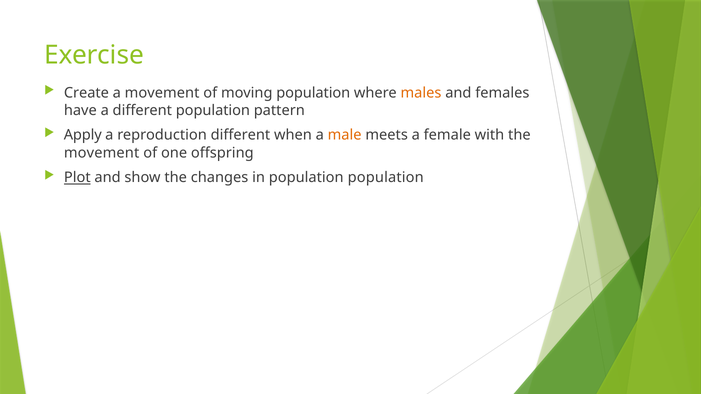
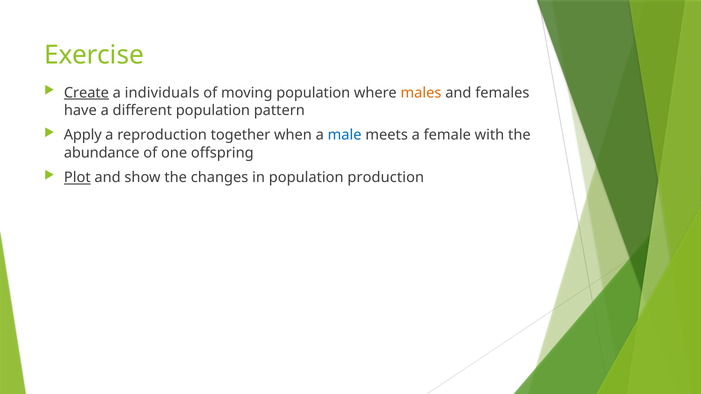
Create underline: none -> present
a movement: movement -> individuals
reproduction different: different -> together
male colour: orange -> blue
movement at (102, 153): movement -> abundance
population population: population -> production
